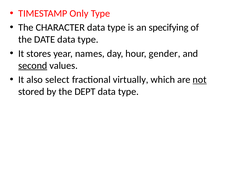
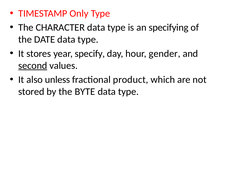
names: names -> specify
select: select -> unless
virtually: virtually -> product
not underline: present -> none
DEPT: DEPT -> BYTE
